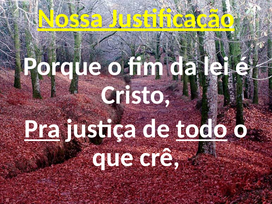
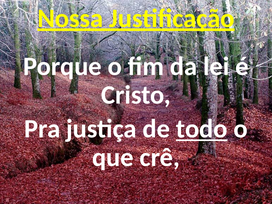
Pra underline: present -> none
